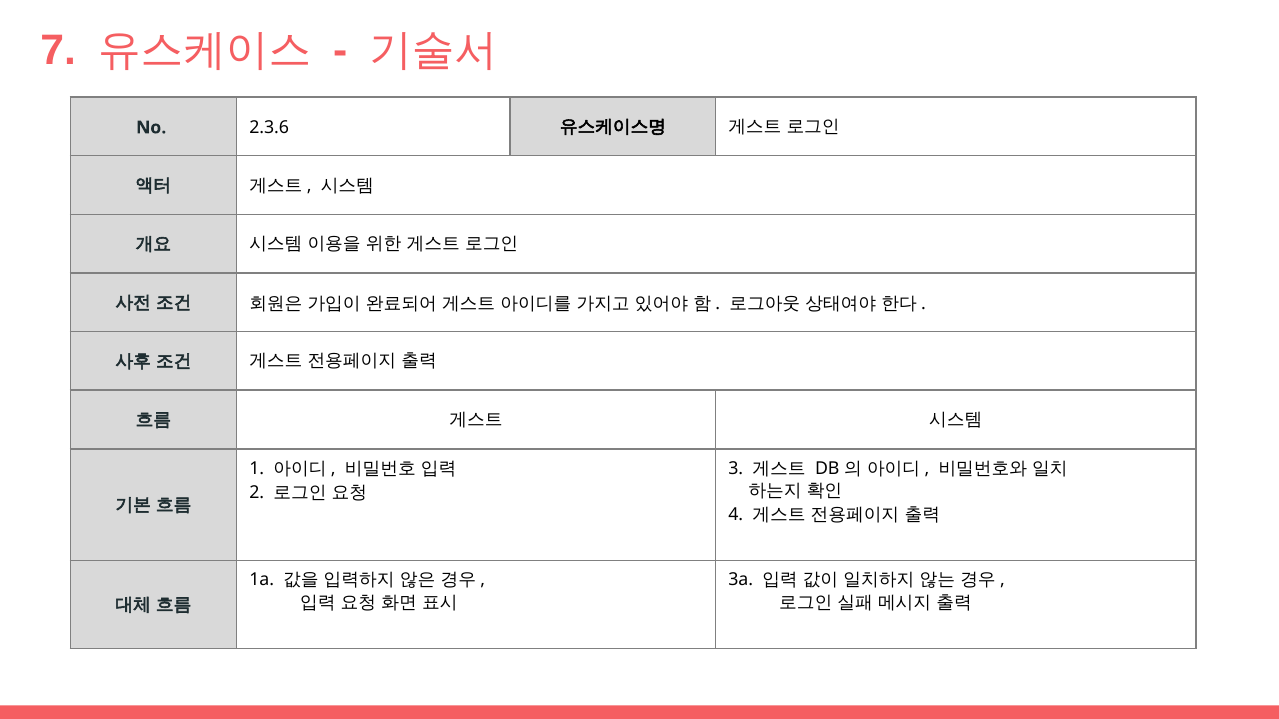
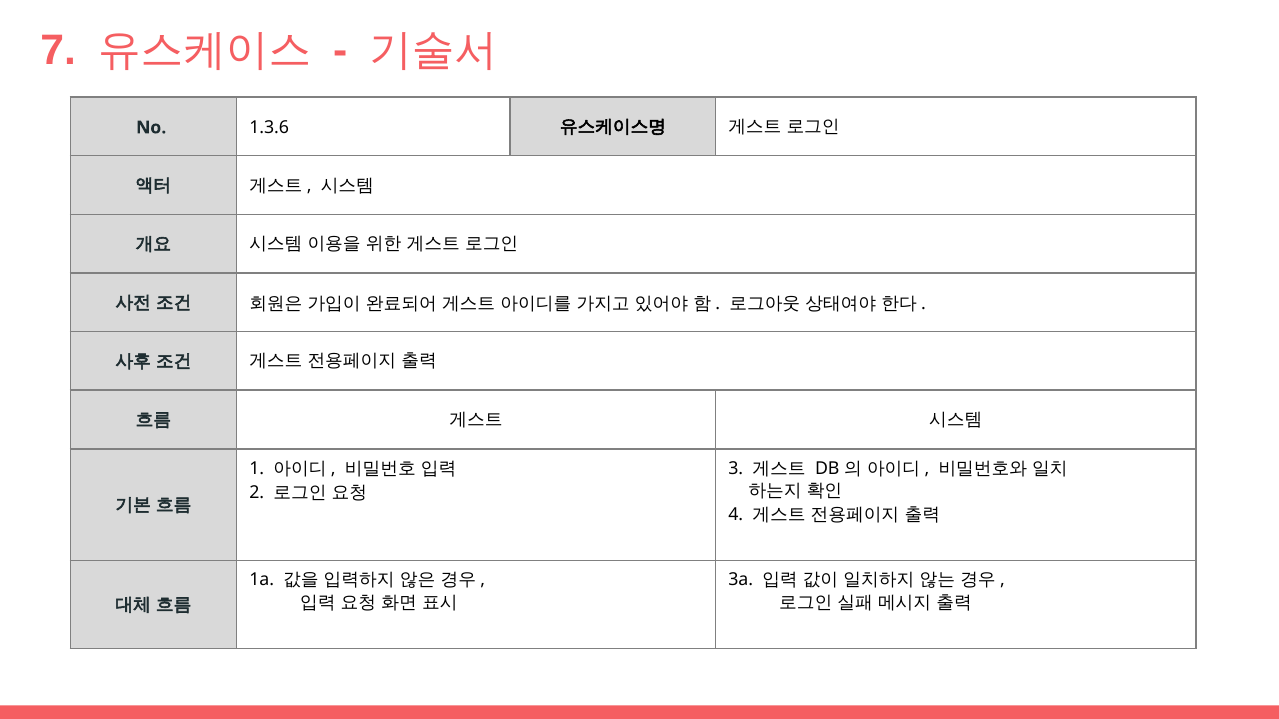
2.3.6: 2.3.6 -> 1.3.6
